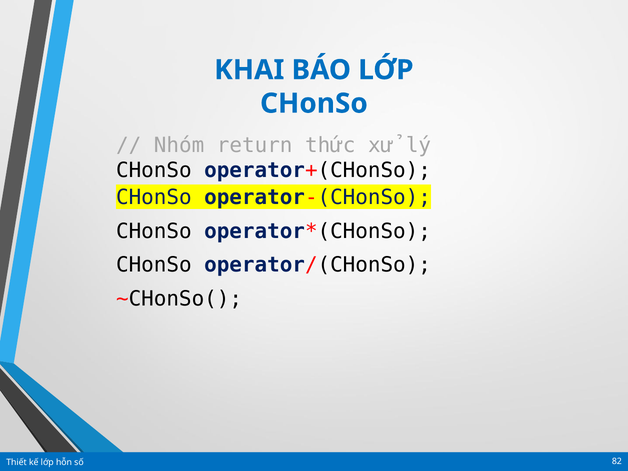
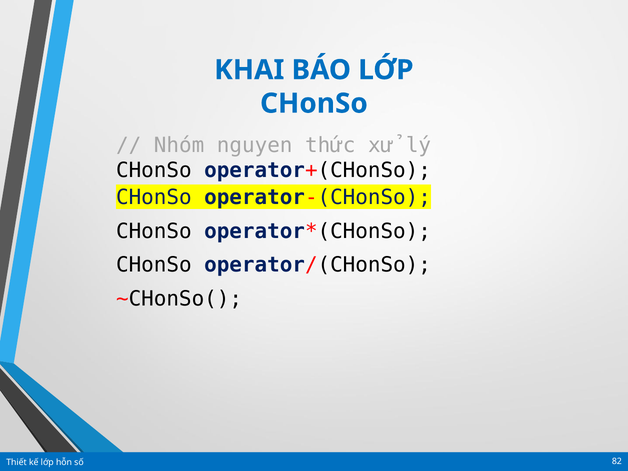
return: return -> nguyen
